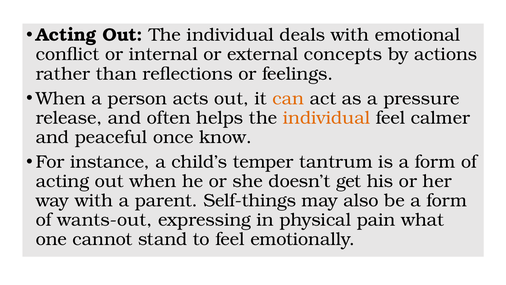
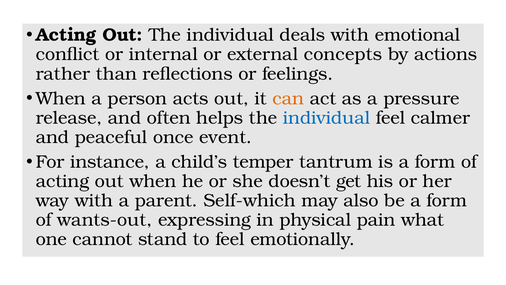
individual at (327, 118) colour: orange -> blue
know: know -> event
Self-things: Self-things -> Self-which
